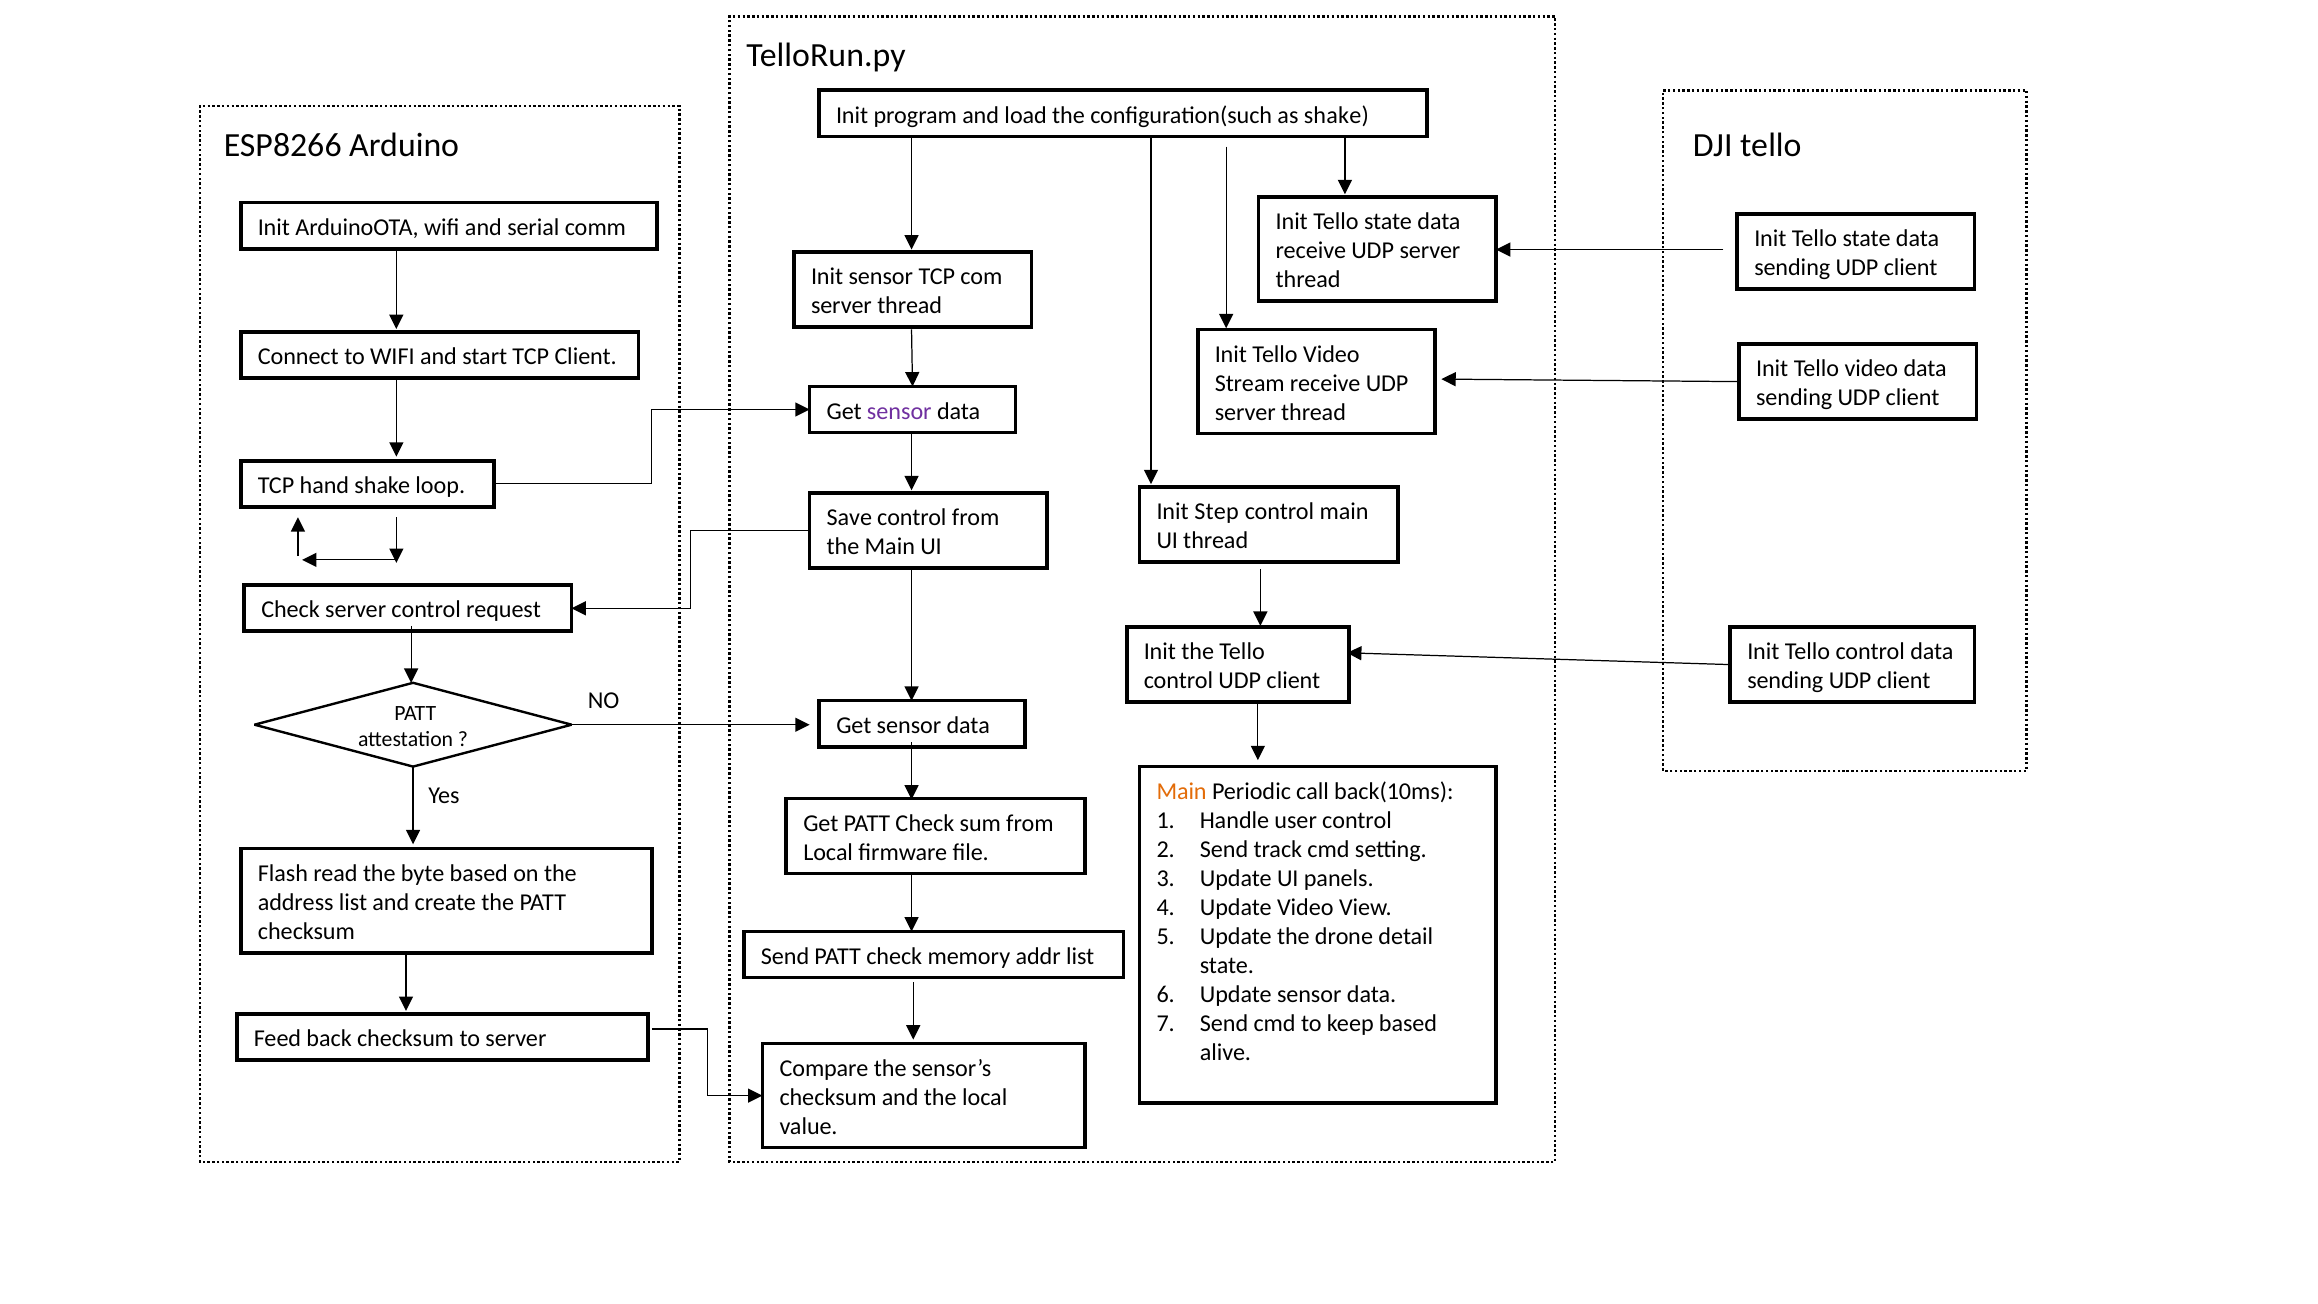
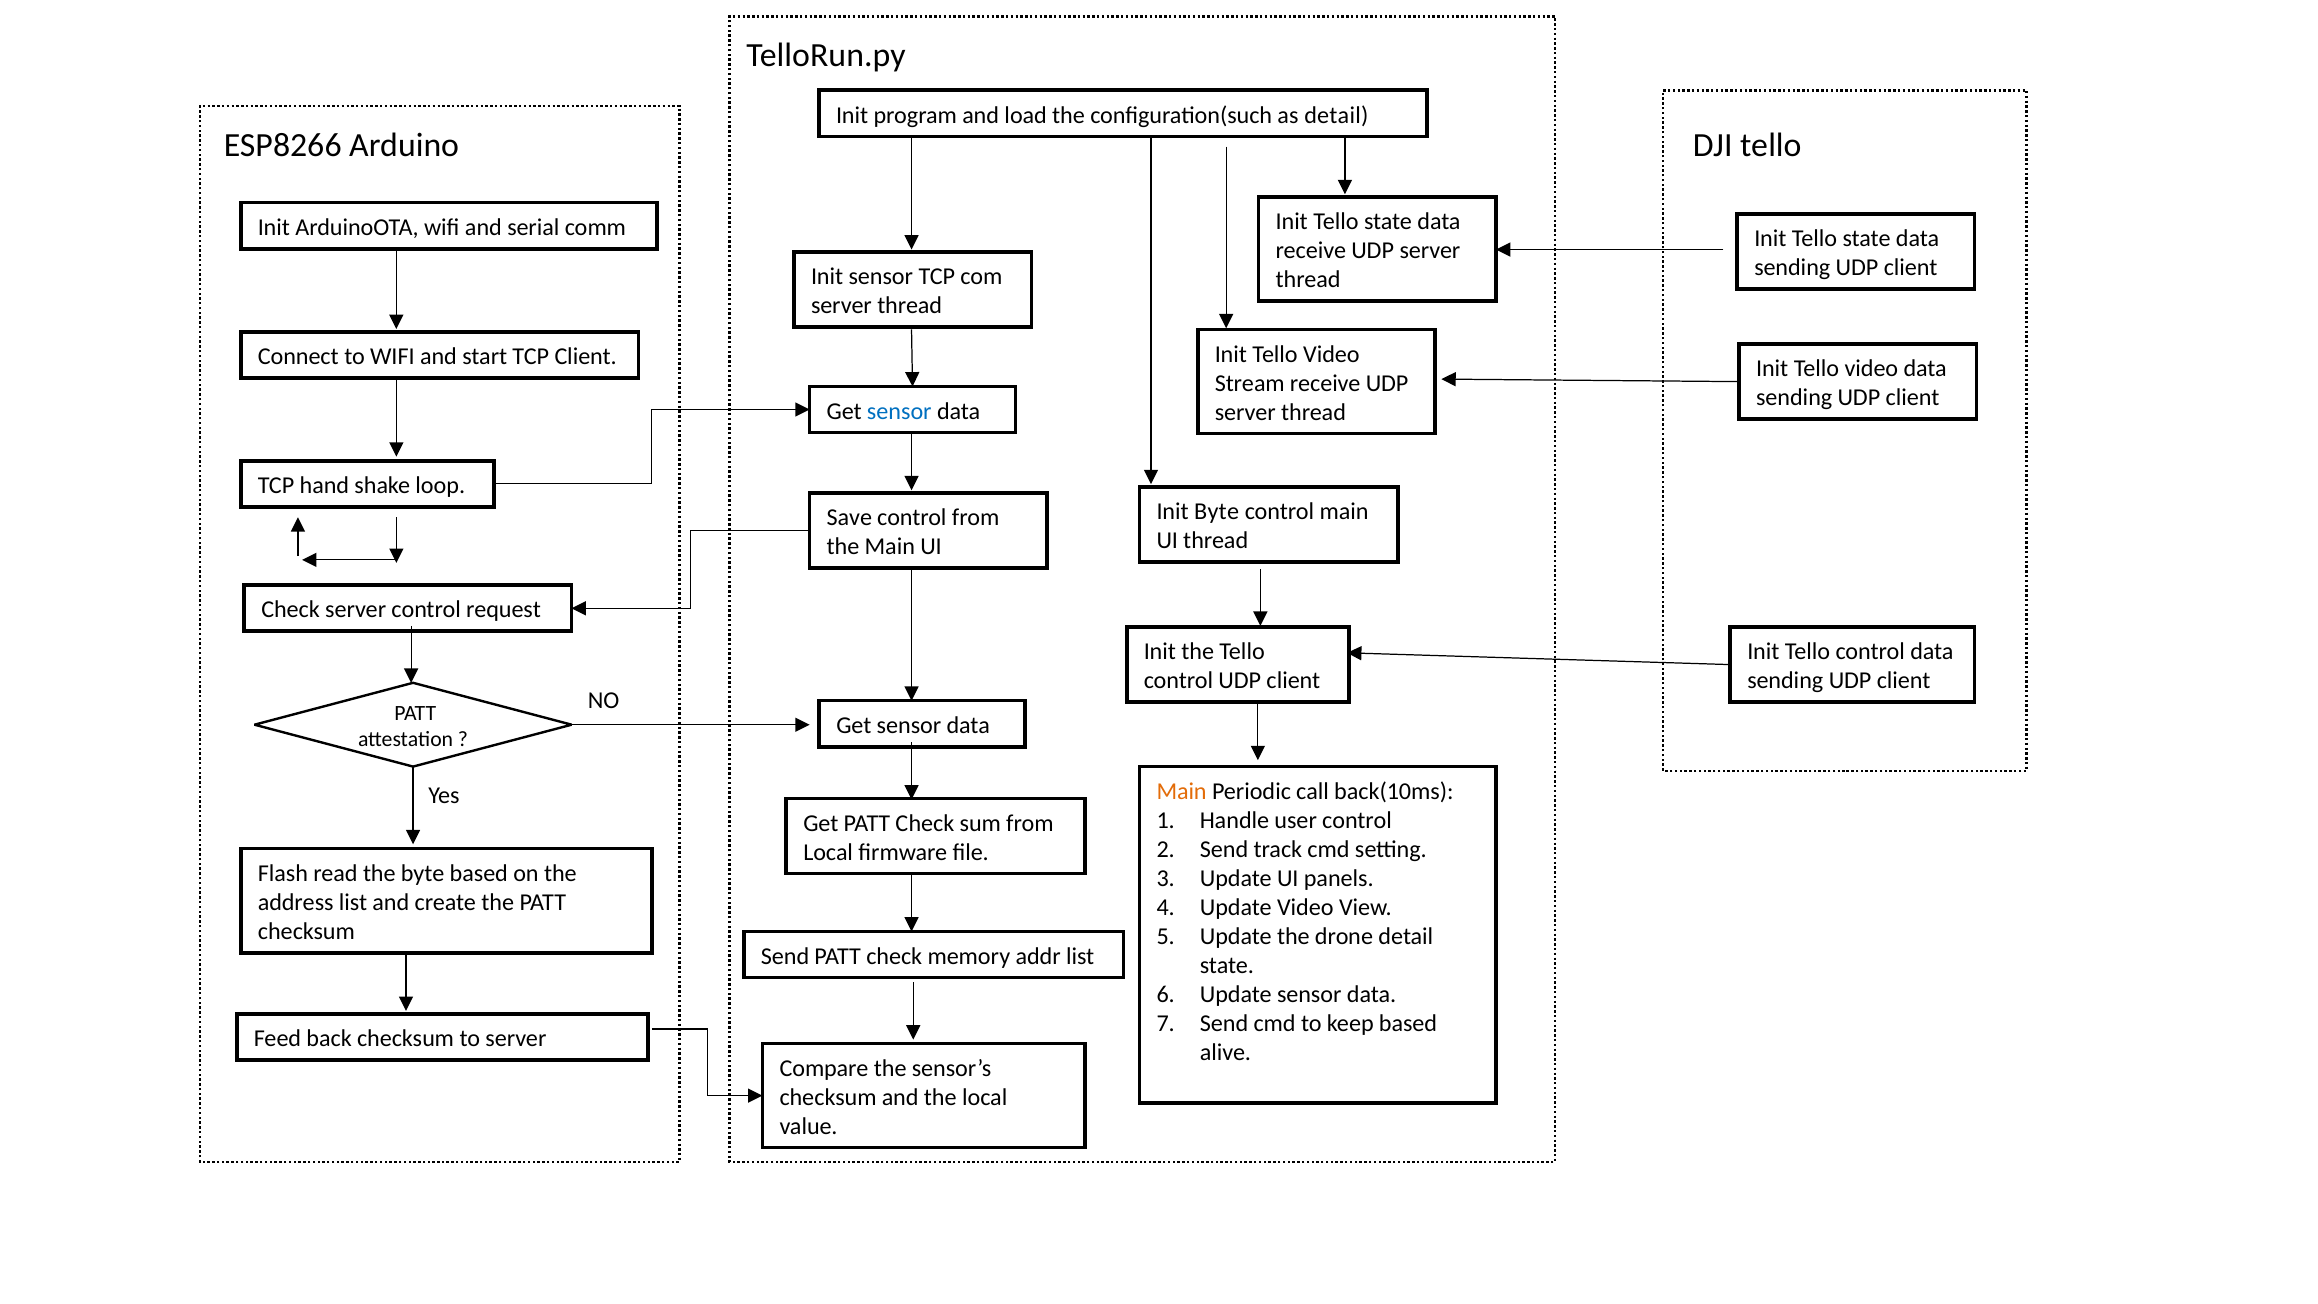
as shake: shake -> detail
sensor at (899, 411) colour: purple -> blue
Init Step: Step -> Byte
